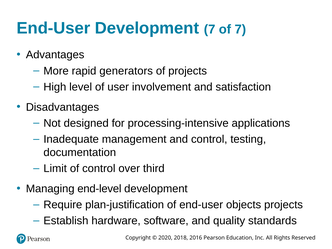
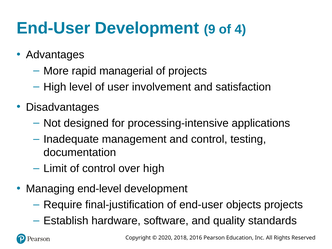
Development 7: 7 -> 9
of 7: 7 -> 4
generators: generators -> managerial
over third: third -> high
plan-justification: plan-justification -> final-justification
